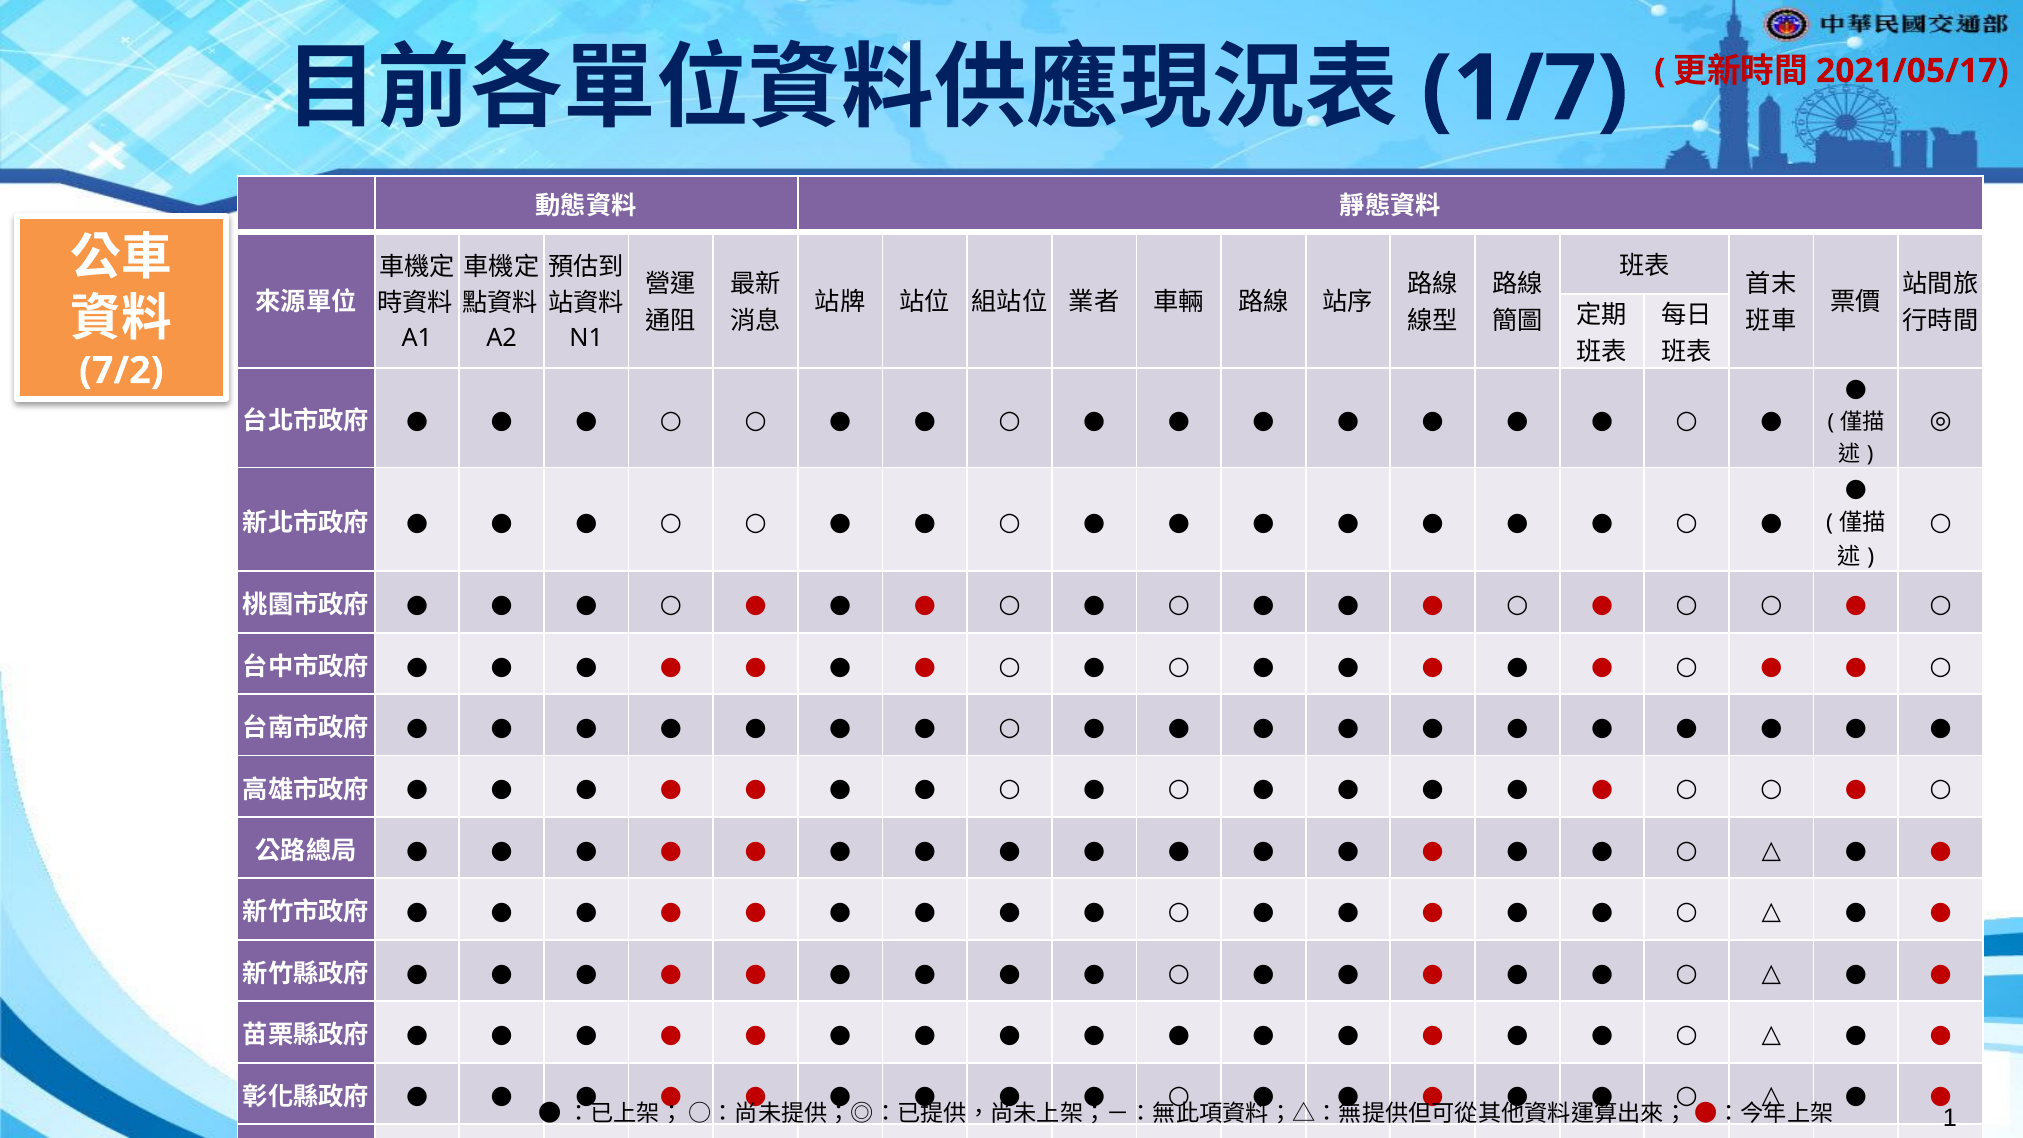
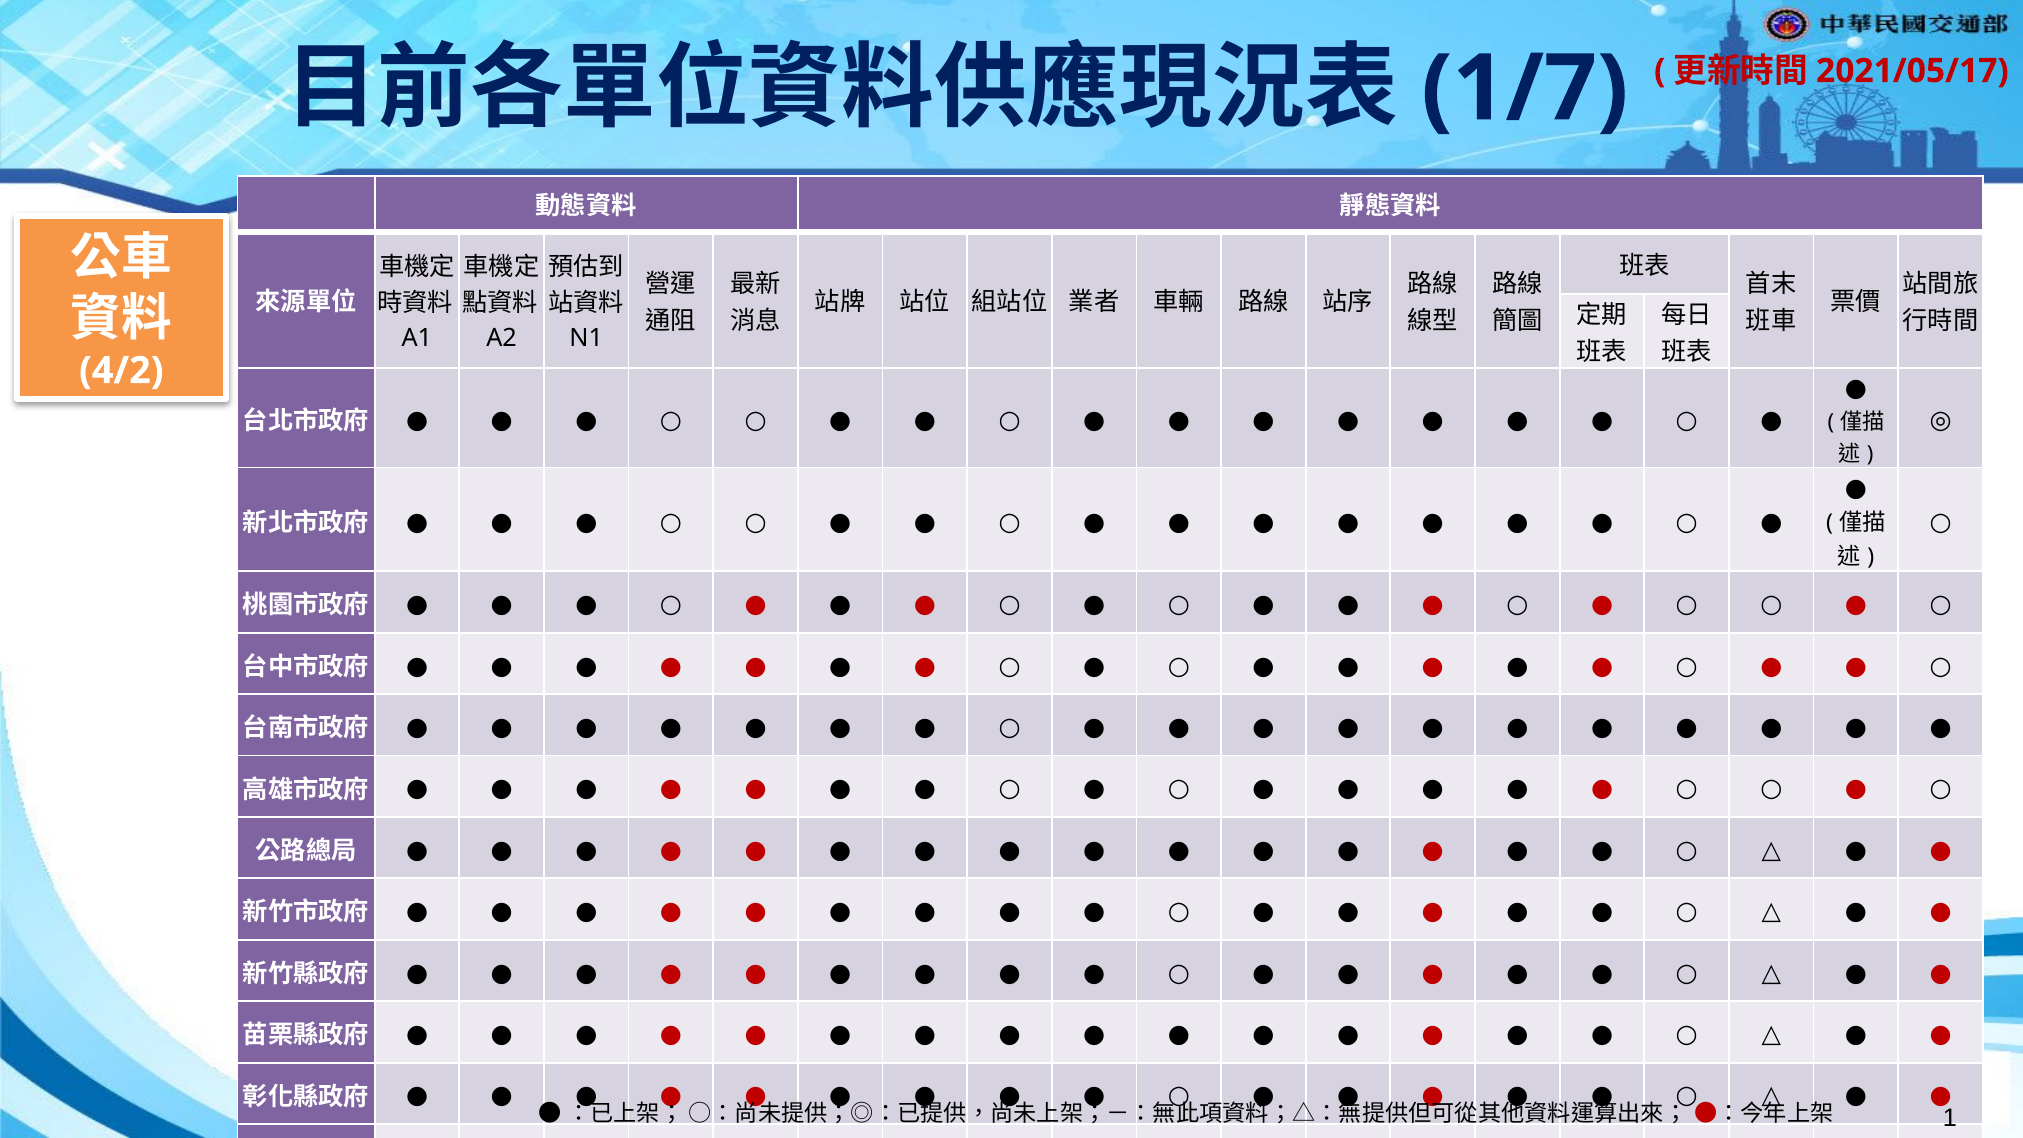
7/2: 7/2 -> 4/2
